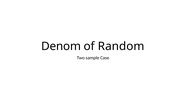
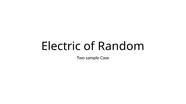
Denom: Denom -> Electric
